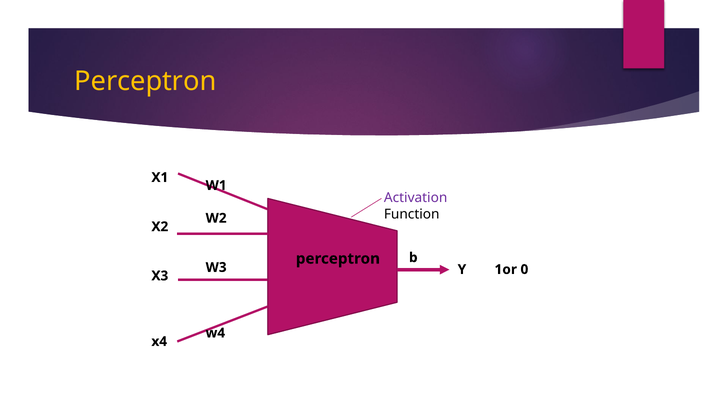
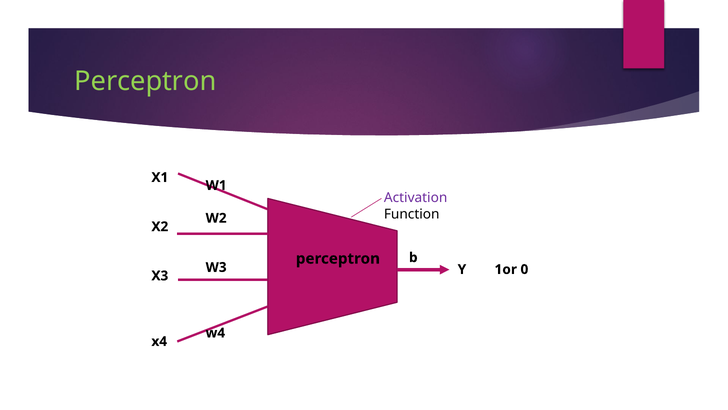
Perceptron at (145, 81) colour: yellow -> light green
